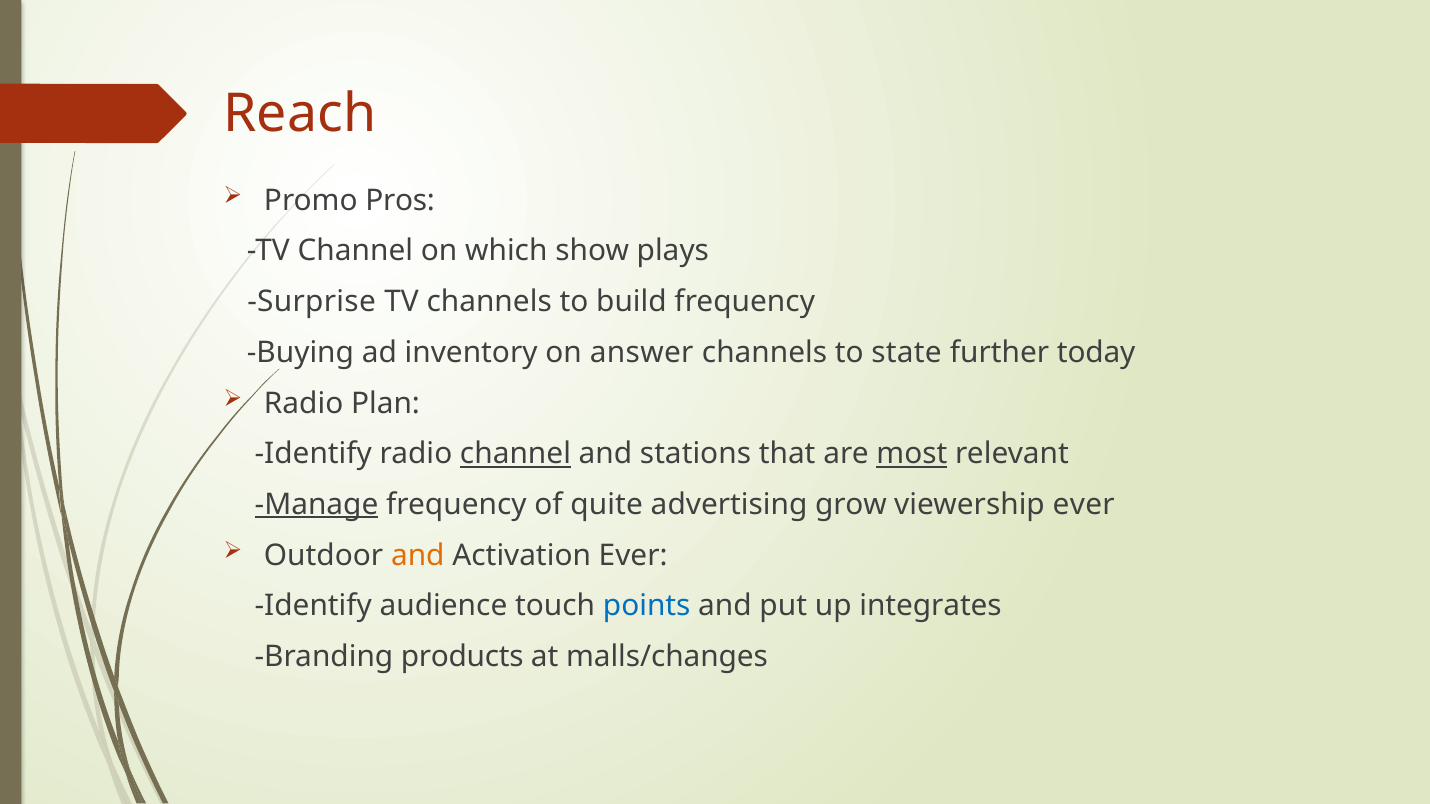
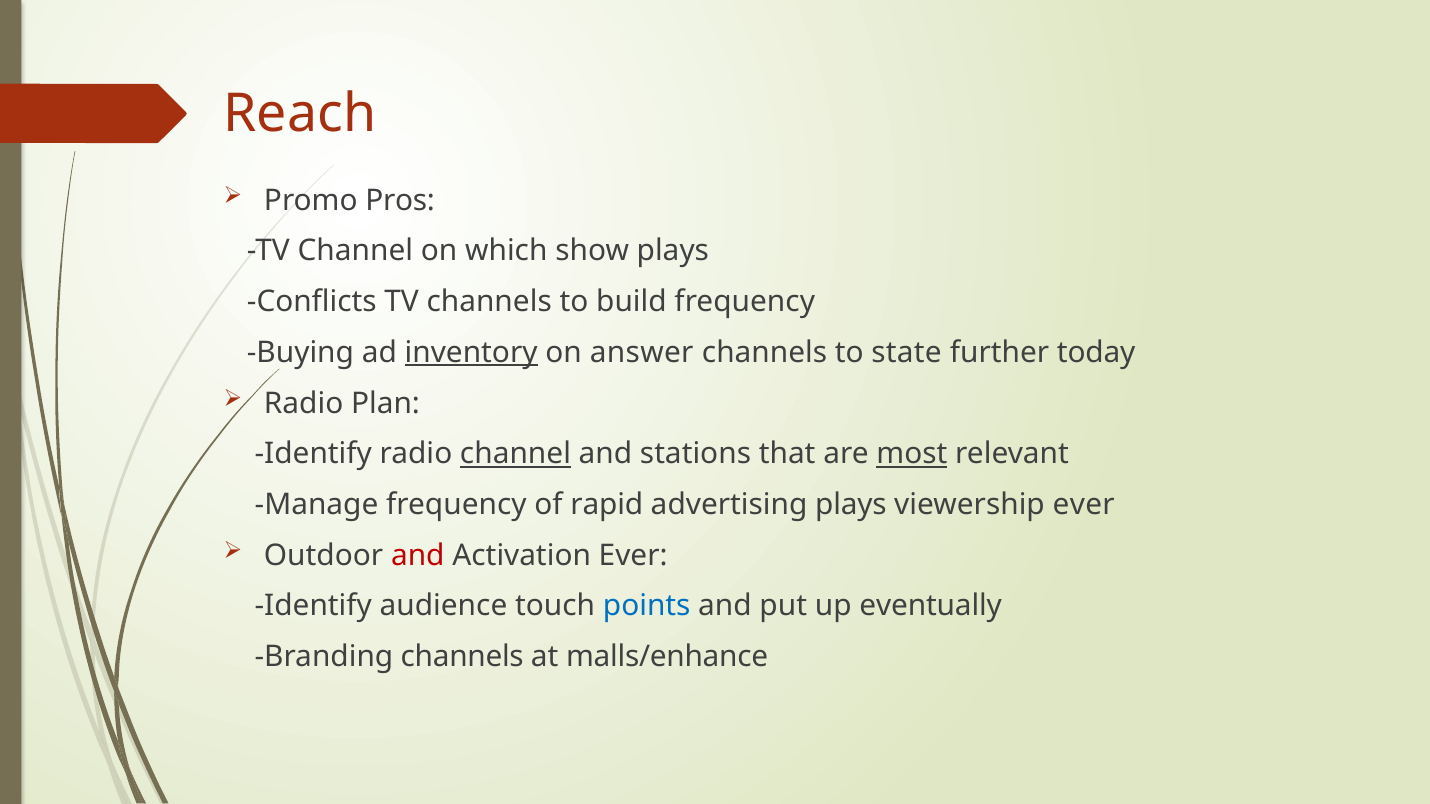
Surprise: Surprise -> Conflicts
inventory underline: none -> present
Manage underline: present -> none
quite: quite -> rapid
advertising grow: grow -> plays
and at (418, 555) colour: orange -> red
integrates: integrates -> eventually
Branding products: products -> channels
malls/changes: malls/changes -> malls/enhance
